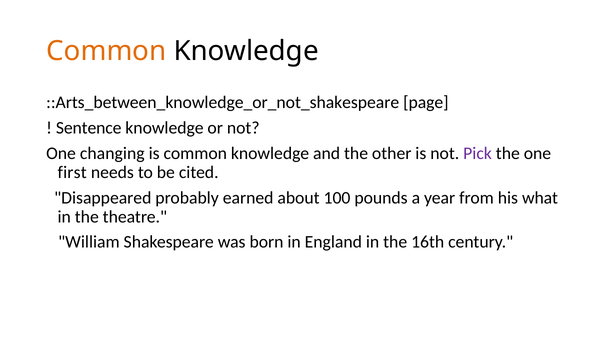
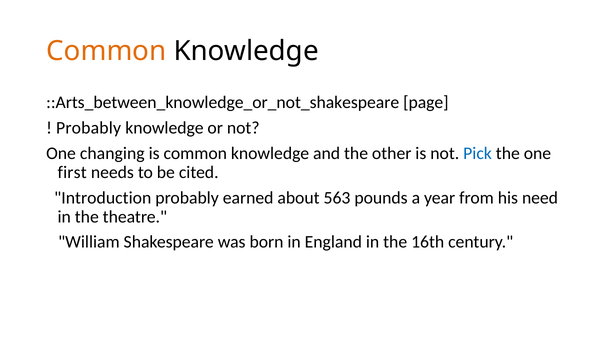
Sentence at (89, 128): Sentence -> Probably
Pick colour: purple -> blue
Disappeared: Disappeared -> Introduction
100: 100 -> 563
what: what -> need
